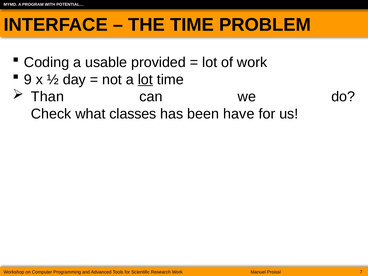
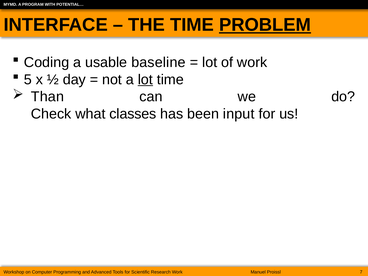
PROBLEM underline: none -> present
provided: provided -> baseline
9: 9 -> 5
have: have -> input
